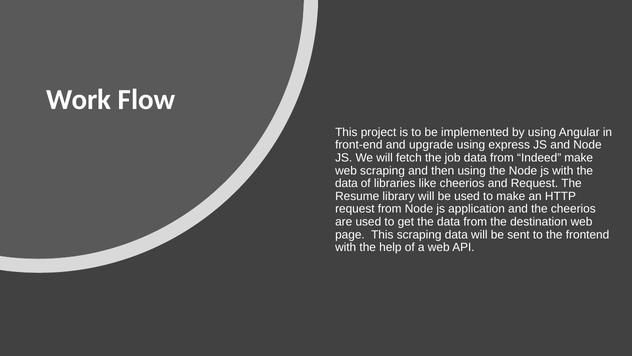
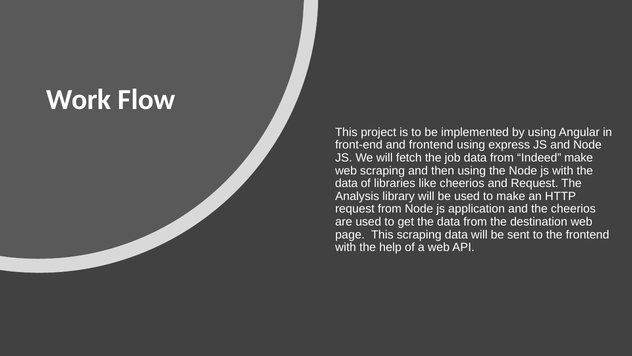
and upgrade: upgrade -> frontend
Resume: Resume -> Analysis
